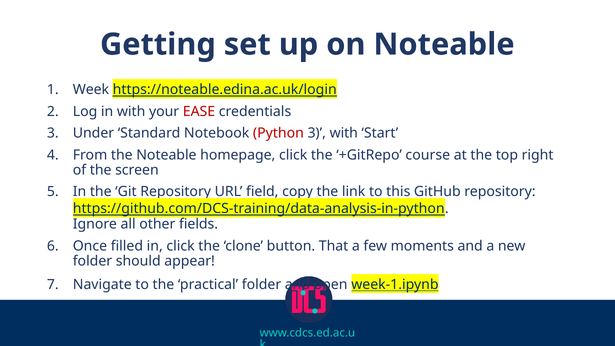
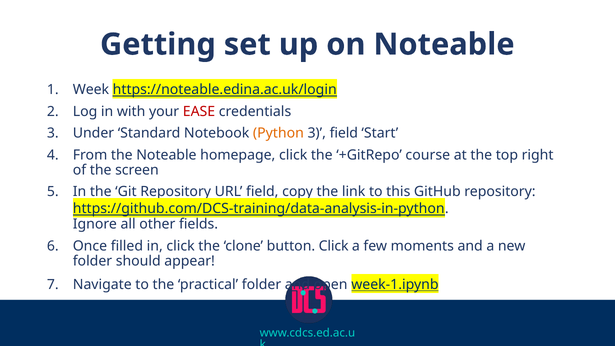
Python colour: red -> orange
3 with: with -> field
button That: That -> Click
